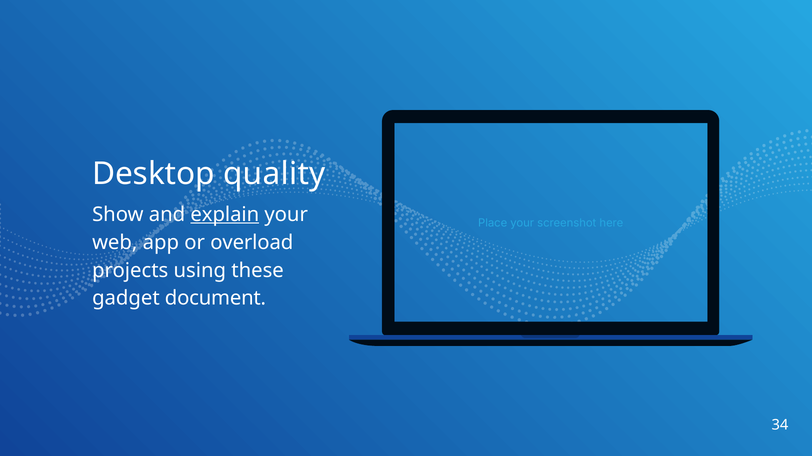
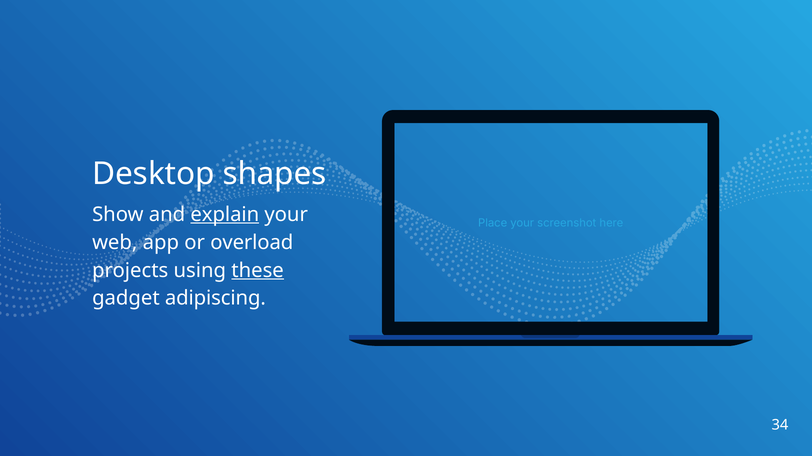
quality: quality -> shapes
these underline: none -> present
document: document -> adipiscing
